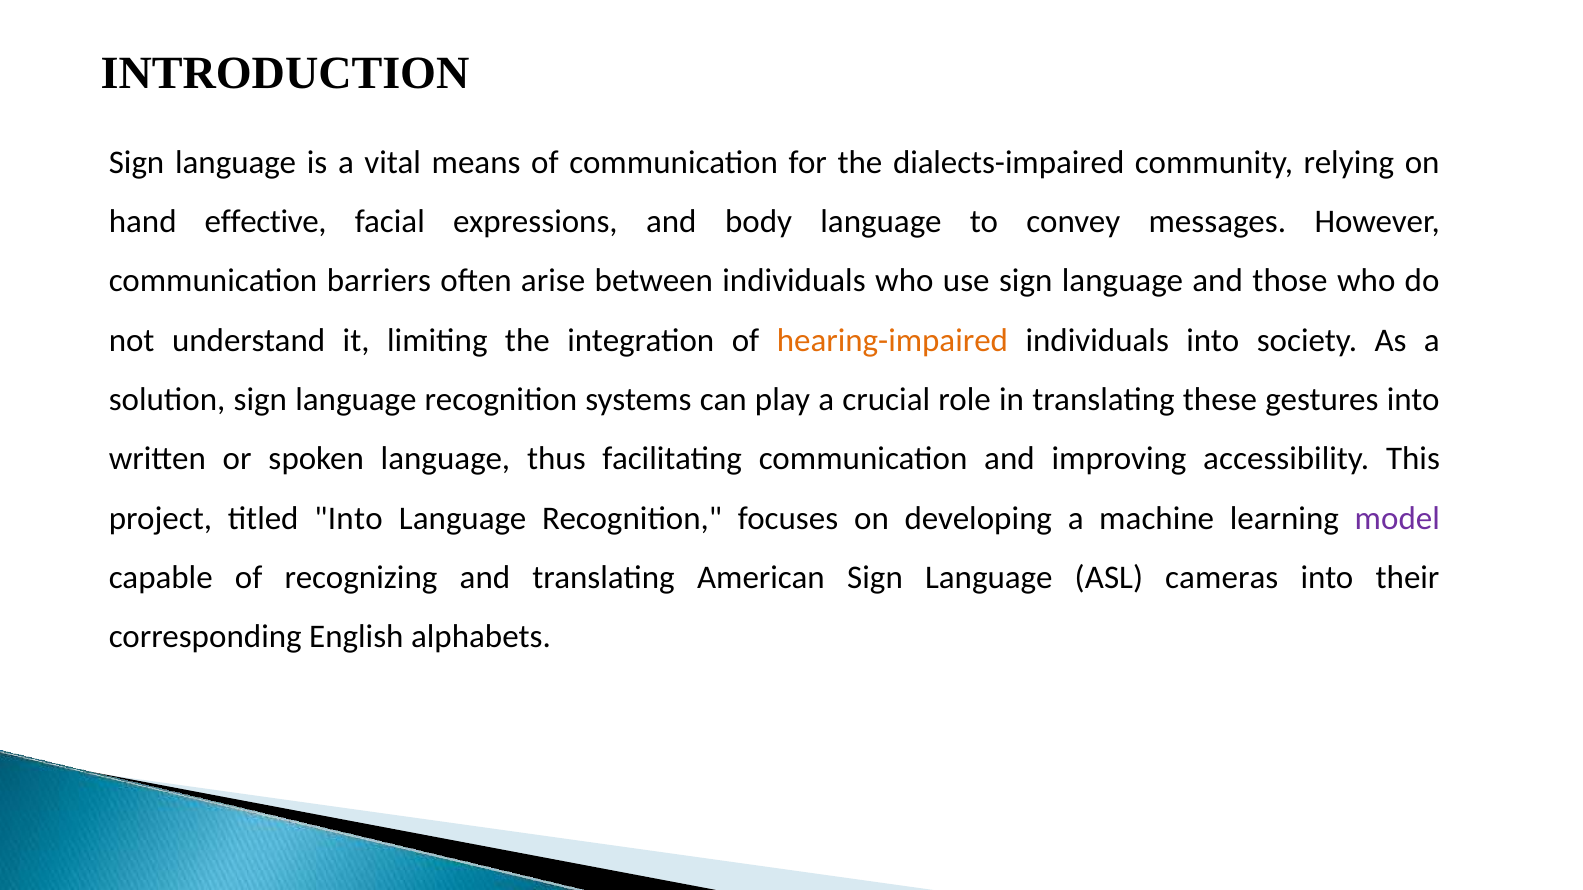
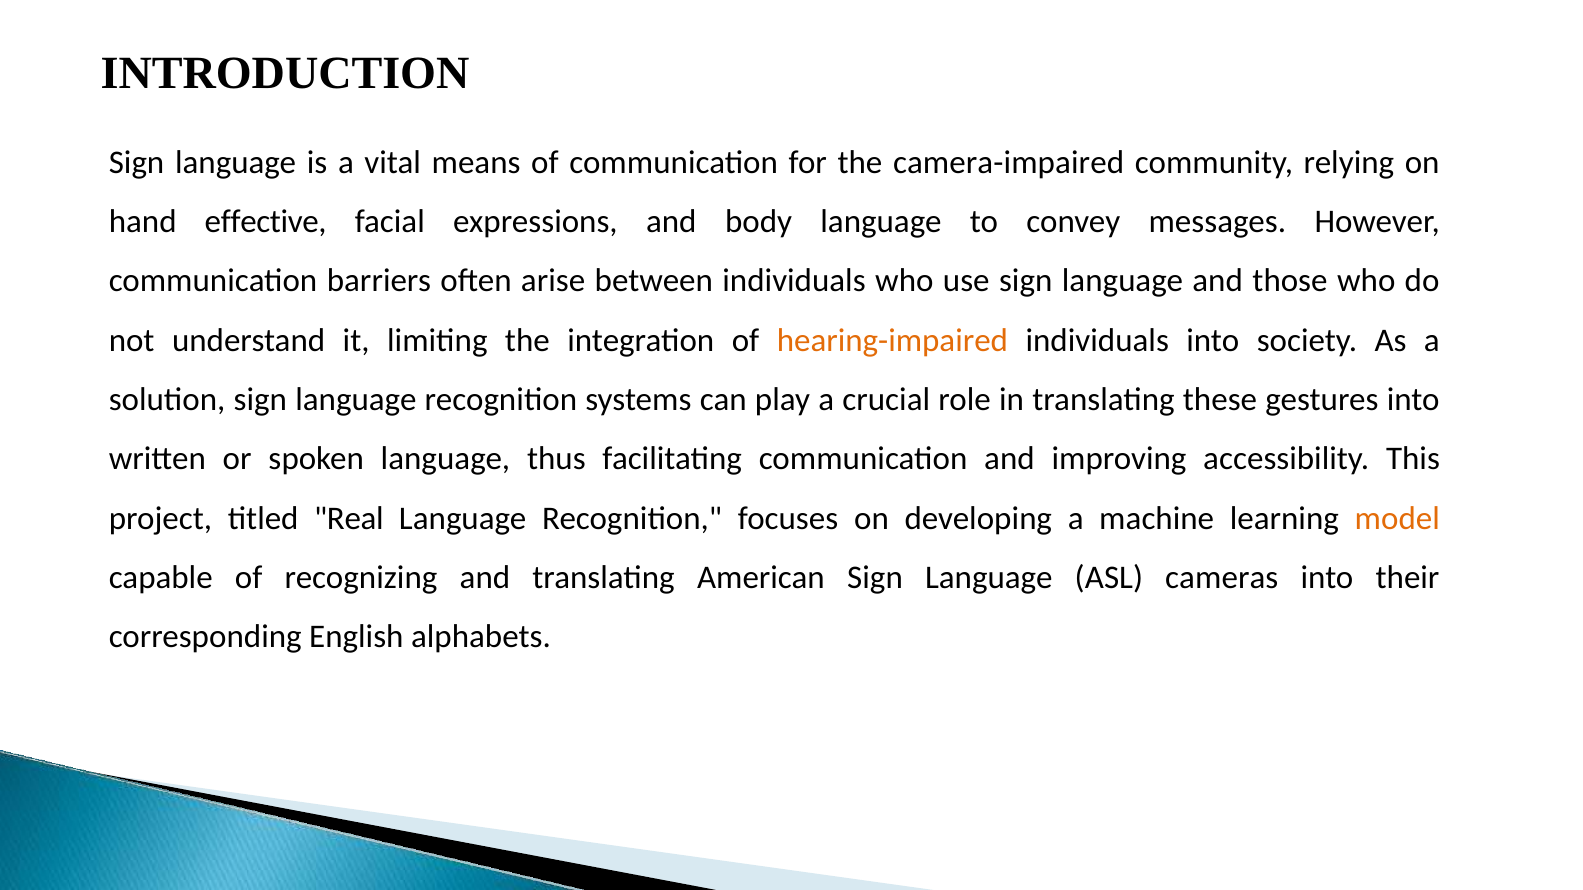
dialects-impaired: dialects-impaired -> camera-impaired
titled Into: Into -> Real
model colour: purple -> orange
